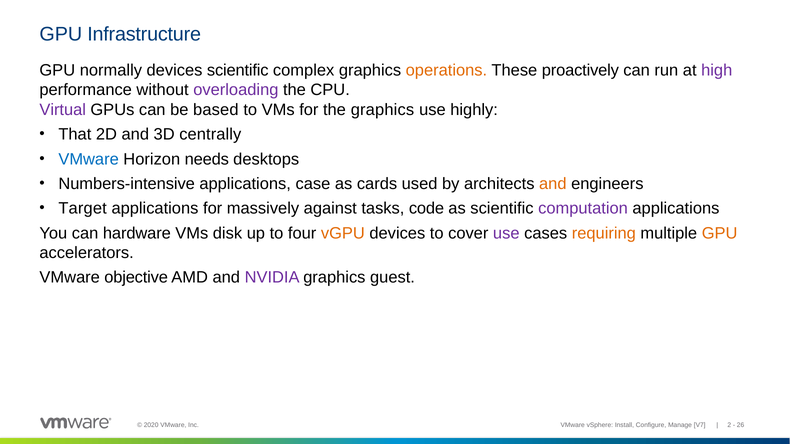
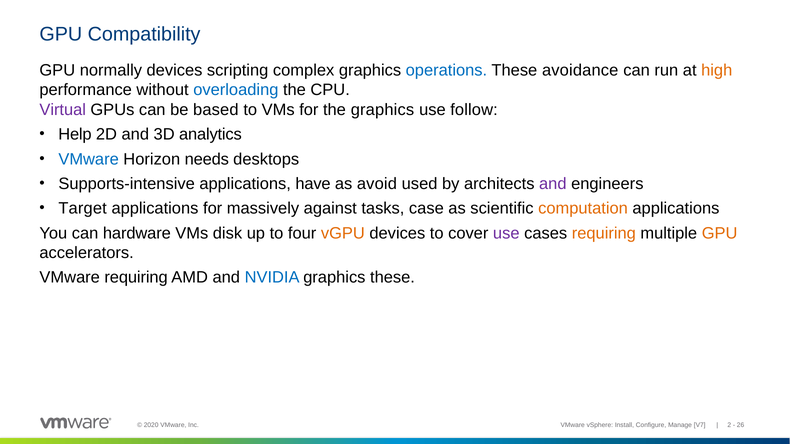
Infrastructure: Infrastructure -> Compatibility
devices scientific: scientific -> scripting
operations colour: orange -> blue
proactively: proactively -> avoidance
high colour: purple -> orange
overloading colour: purple -> blue
highly: highly -> follow
That: That -> Help
centrally: centrally -> analytics
Numbers-intensive: Numbers-intensive -> Supports-intensive
case: case -> have
cards: cards -> avoid
and at (553, 184) colour: orange -> purple
code: code -> case
computation colour: purple -> orange
VMware objective: objective -> requiring
NVIDIA colour: purple -> blue
graphics guest: guest -> these
